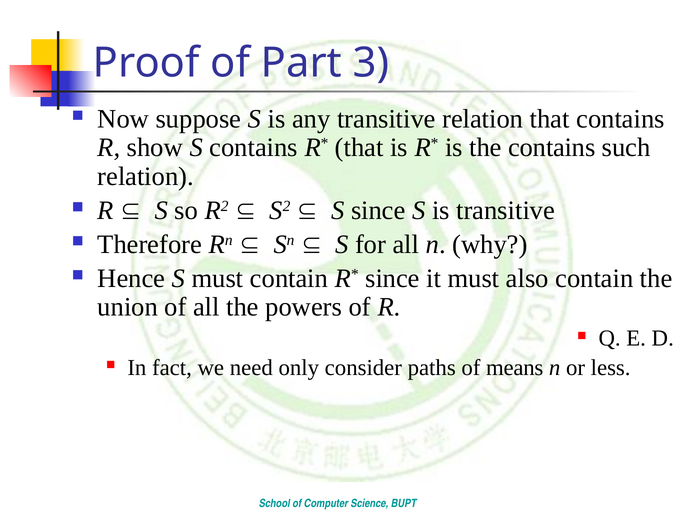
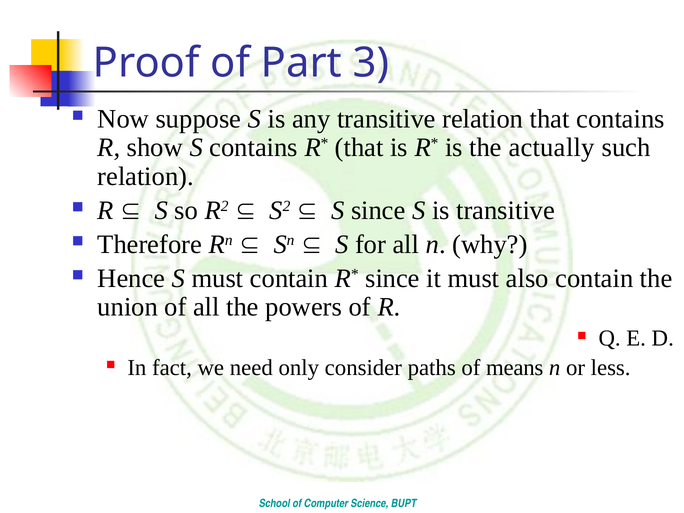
the contains: contains -> actually
